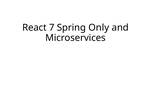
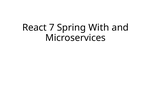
Only: Only -> With
